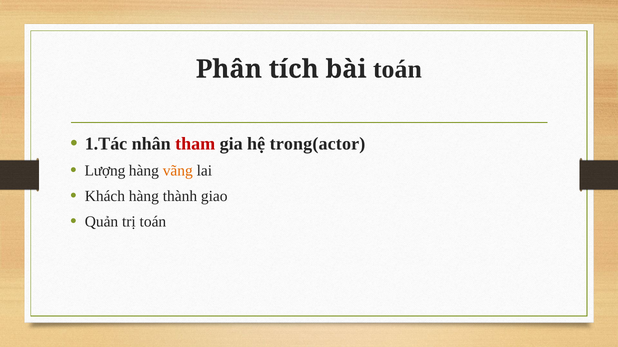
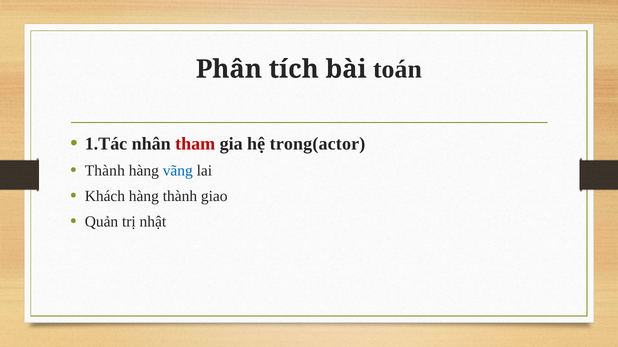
Lượng at (105, 171): Lượng -> Thành
vãng colour: orange -> blue
trị toán: toán -> nhật
